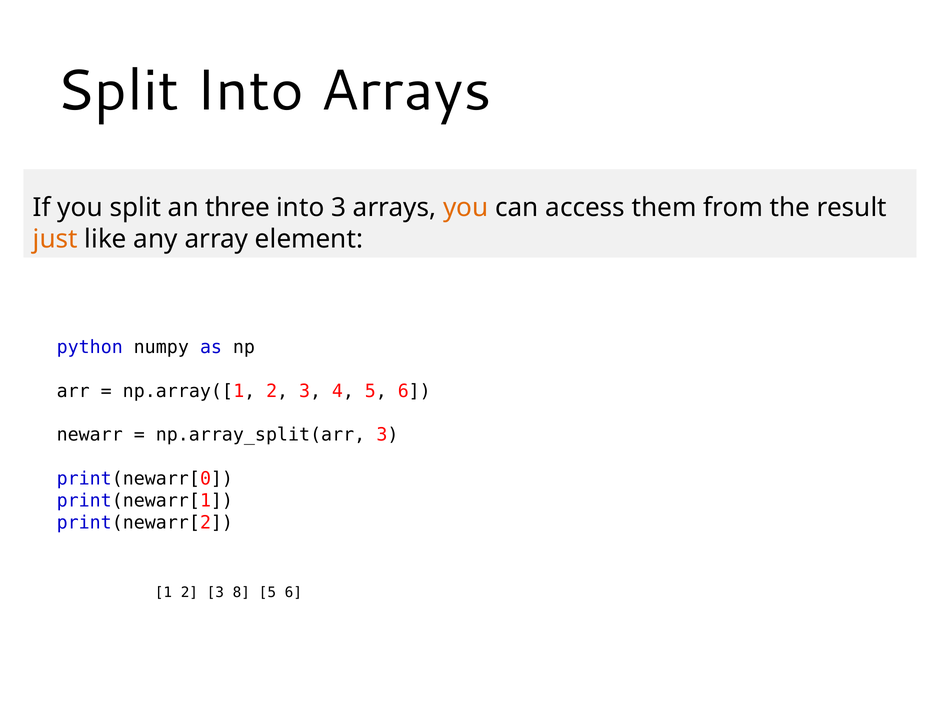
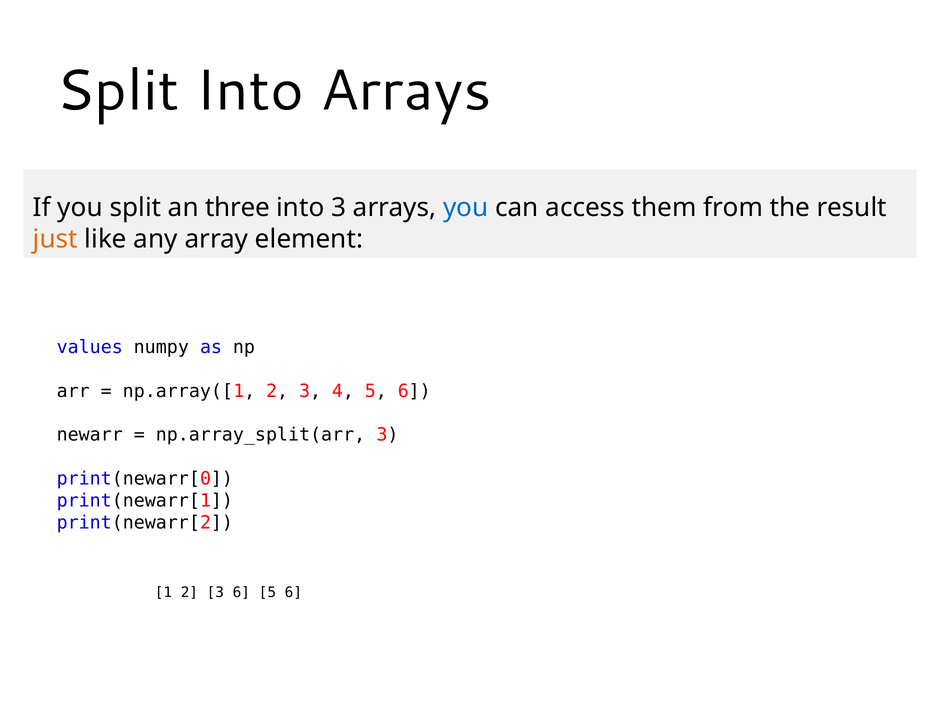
you at (466, 208) colour: orange -> blue
python: python -> values
3 8: 8 -> 6
